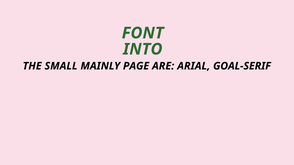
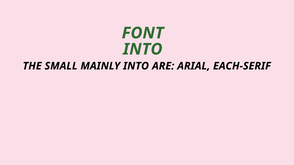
MAINLY PAGE: PAGE -> INTO
GOAL-SERIF: GOAL-SERIF -> EACH-SERIF
